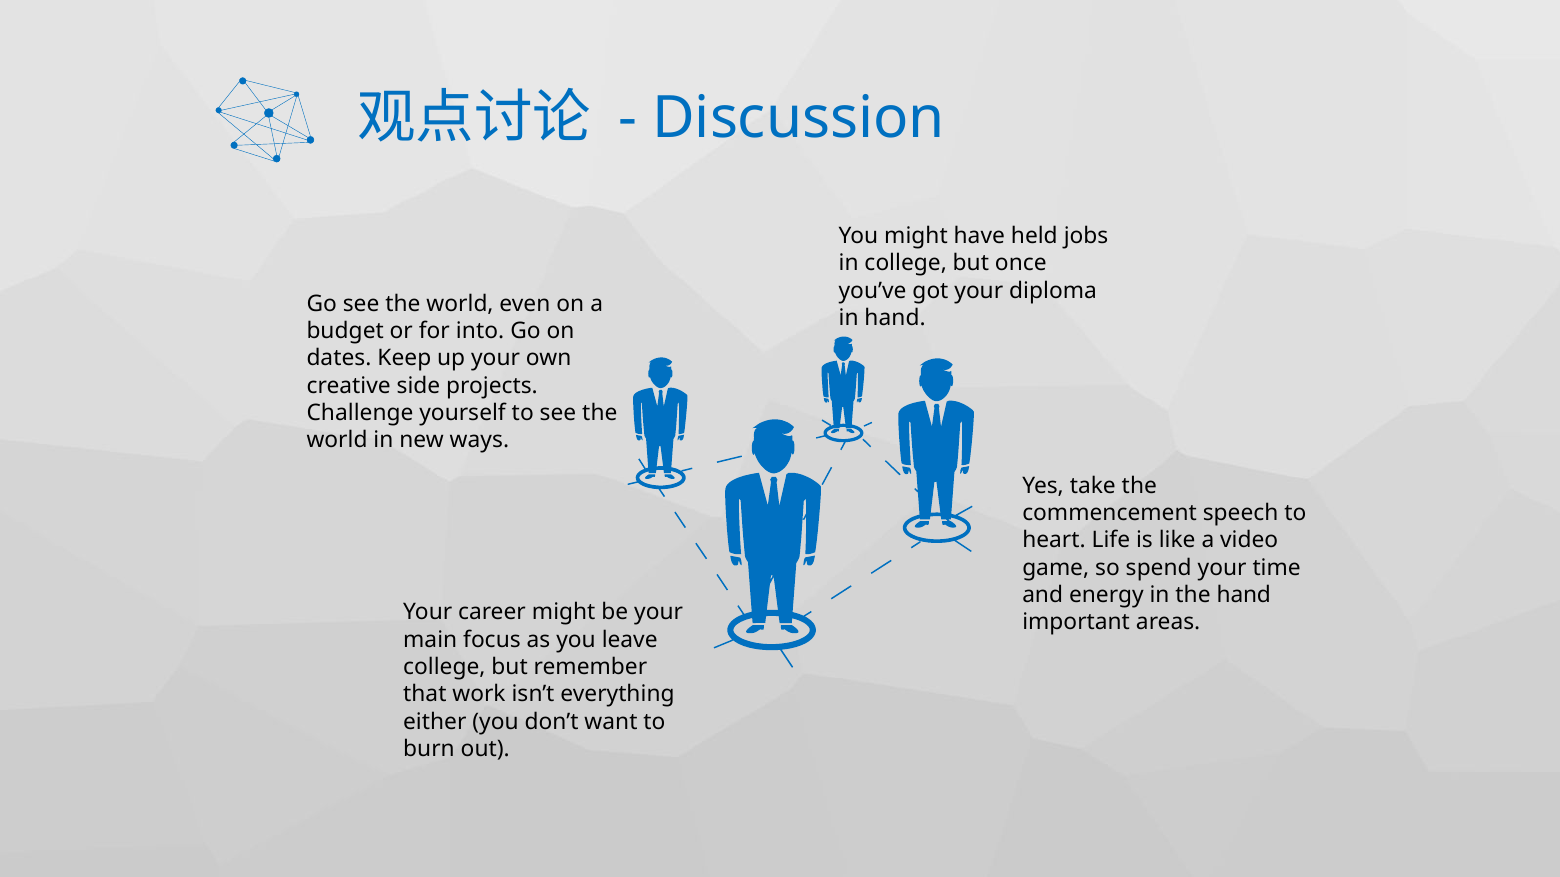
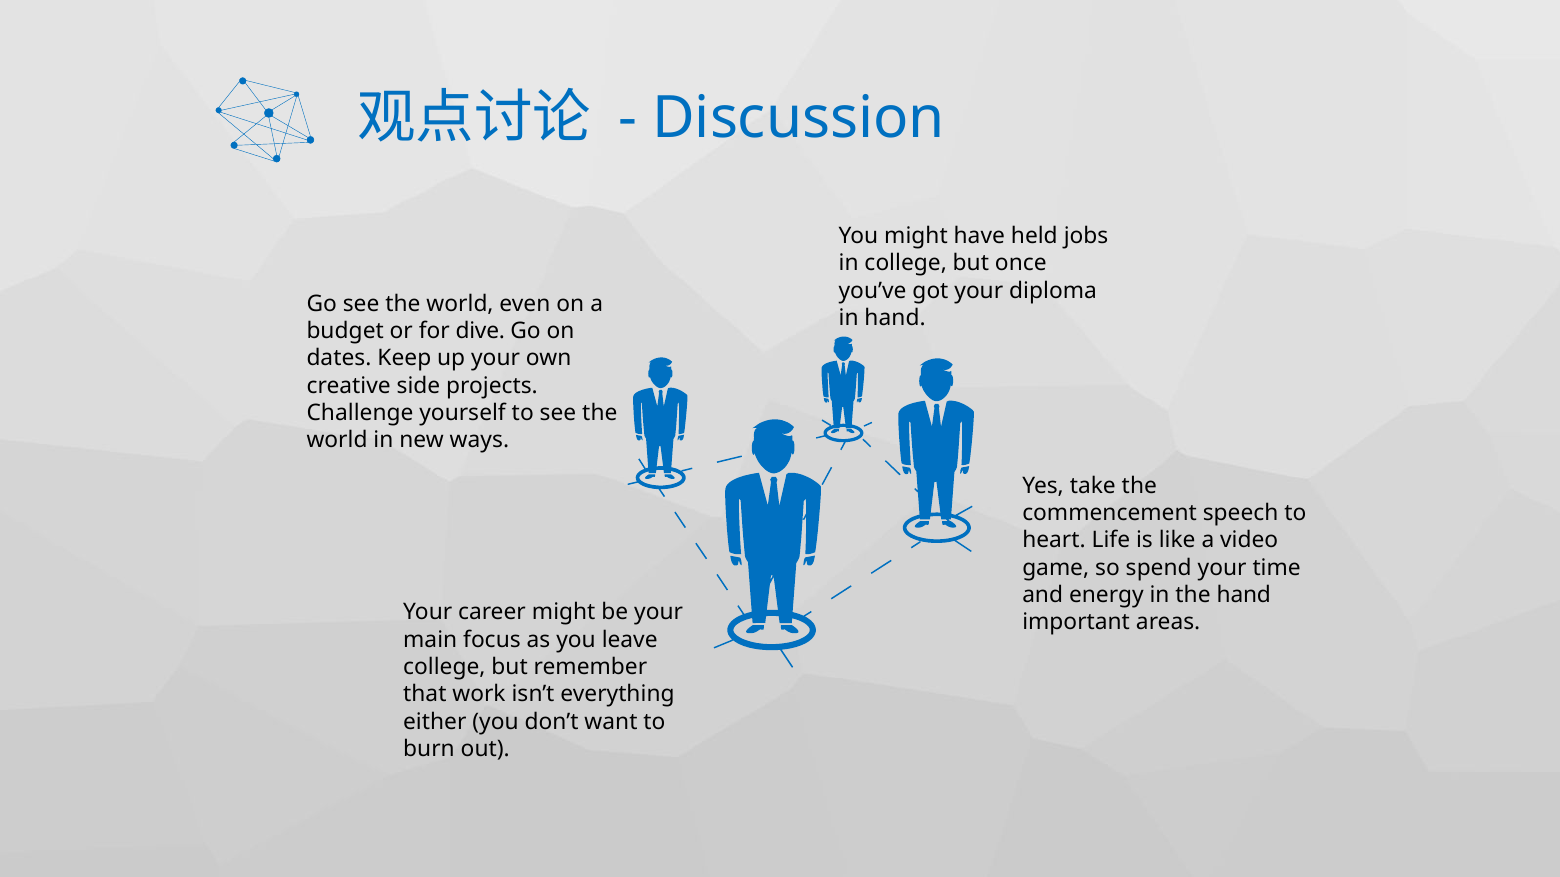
into: into -> dive
